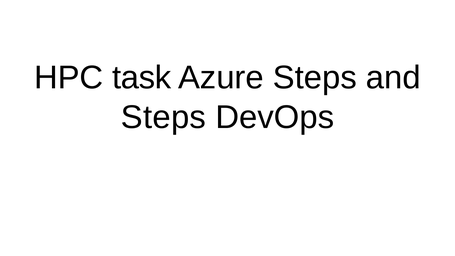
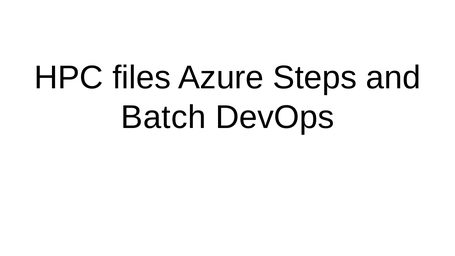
task: task -> files
Steps at (163, 117): Steps -> Batch
